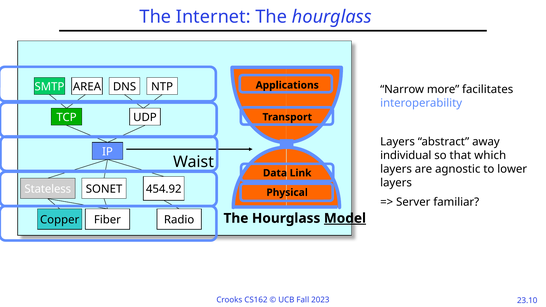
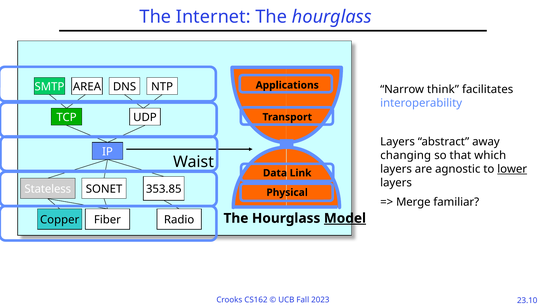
more: more -> think
individual: individual -> changing
lower underline: none -> present
454.92: 454.92 -> 353.85
Server: Server -> Merge
